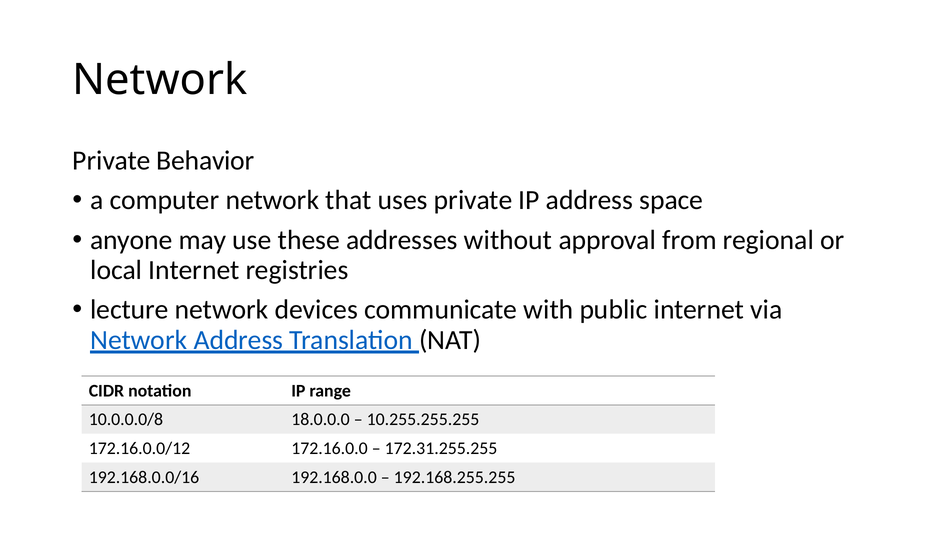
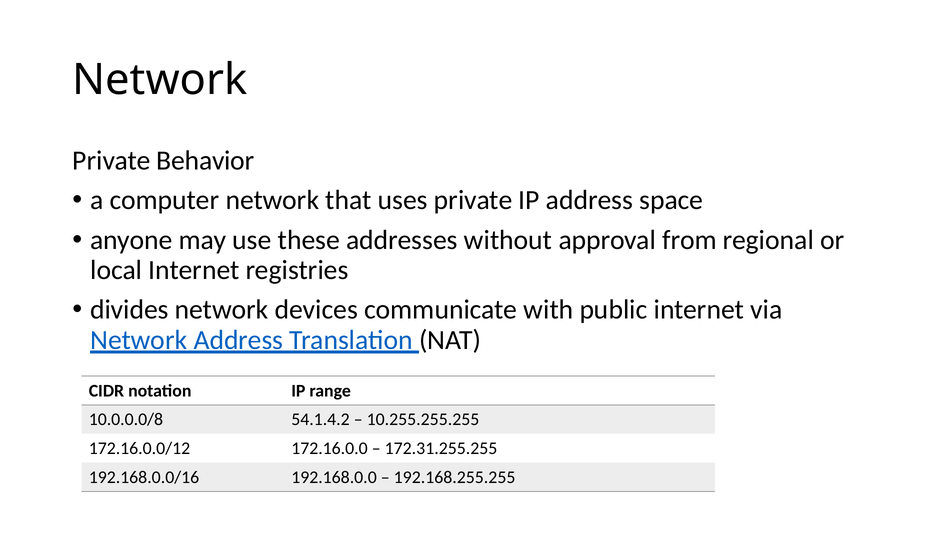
lecture: lecture -> divides
18.0.0.0: 18.0.0.0 -> 54.1.4.2
